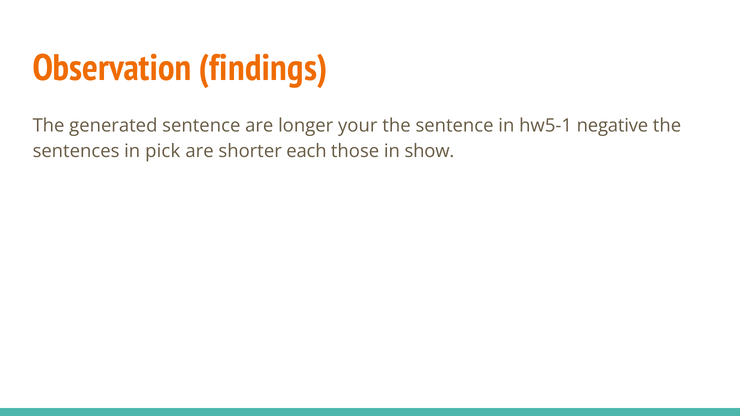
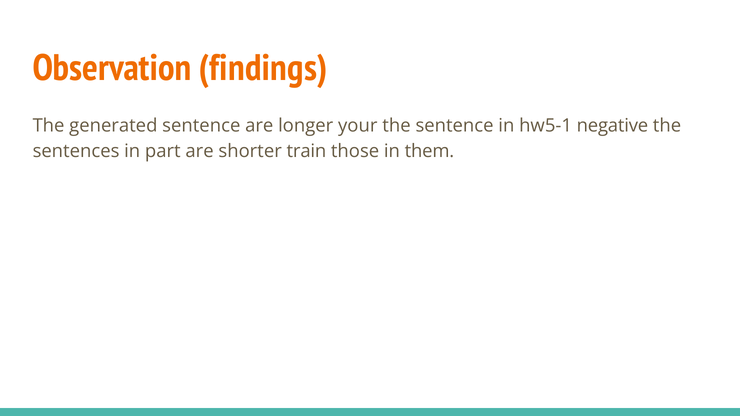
pick: pick -> part
each: each -> train
show: show -> them
